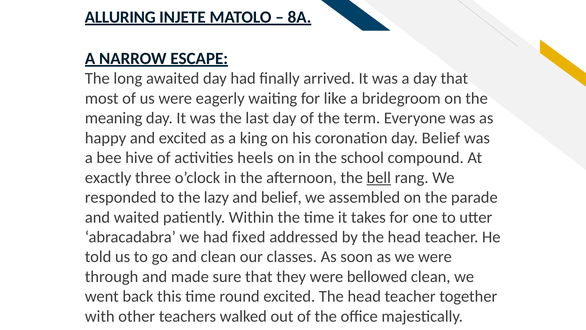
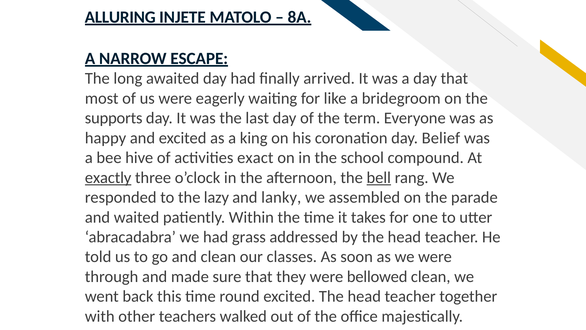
meaning: meaning -> supports
heels: heels -> exact
exactly underline: none -> present
and belief: belief -> lanky
fixed: fixed -> grass
